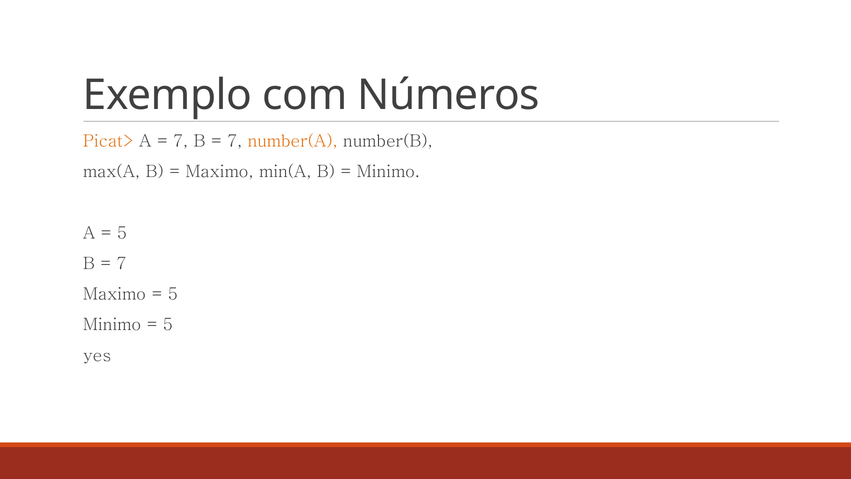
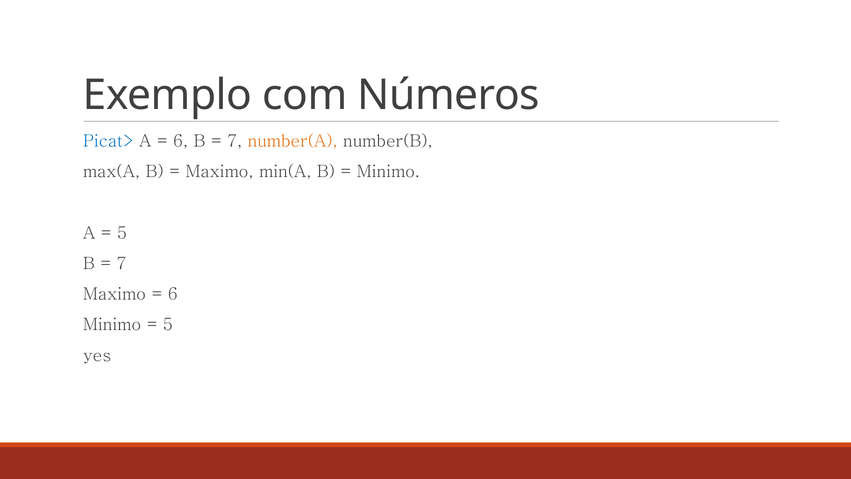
Picat> colour: orange -> blue
7 at (181, 141): 7 -> 6
5 at (173, 294): 5 -> 6
